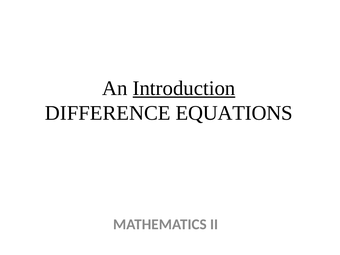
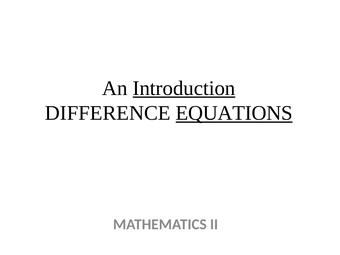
EQUATIONS underline: none -> present
